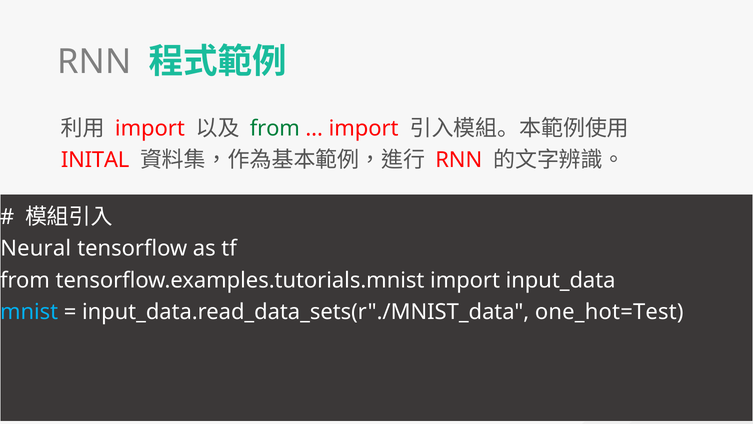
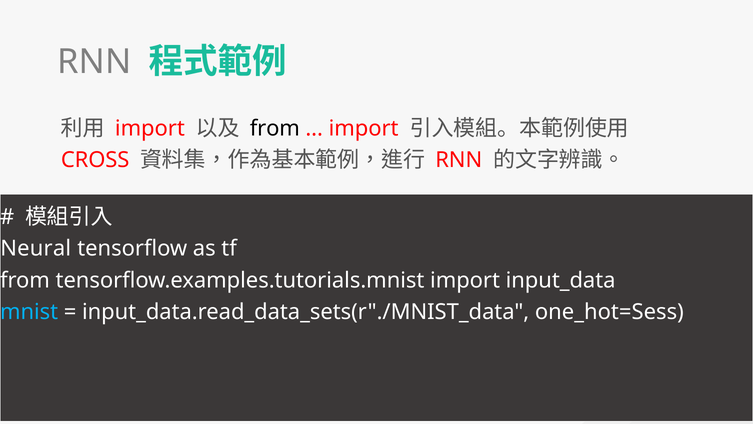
from at (275, 128) colour: green -> black
INITAL: INITAL -> CROSS
one_hot=Test: one_hot=Test -> one_hot=Sess
